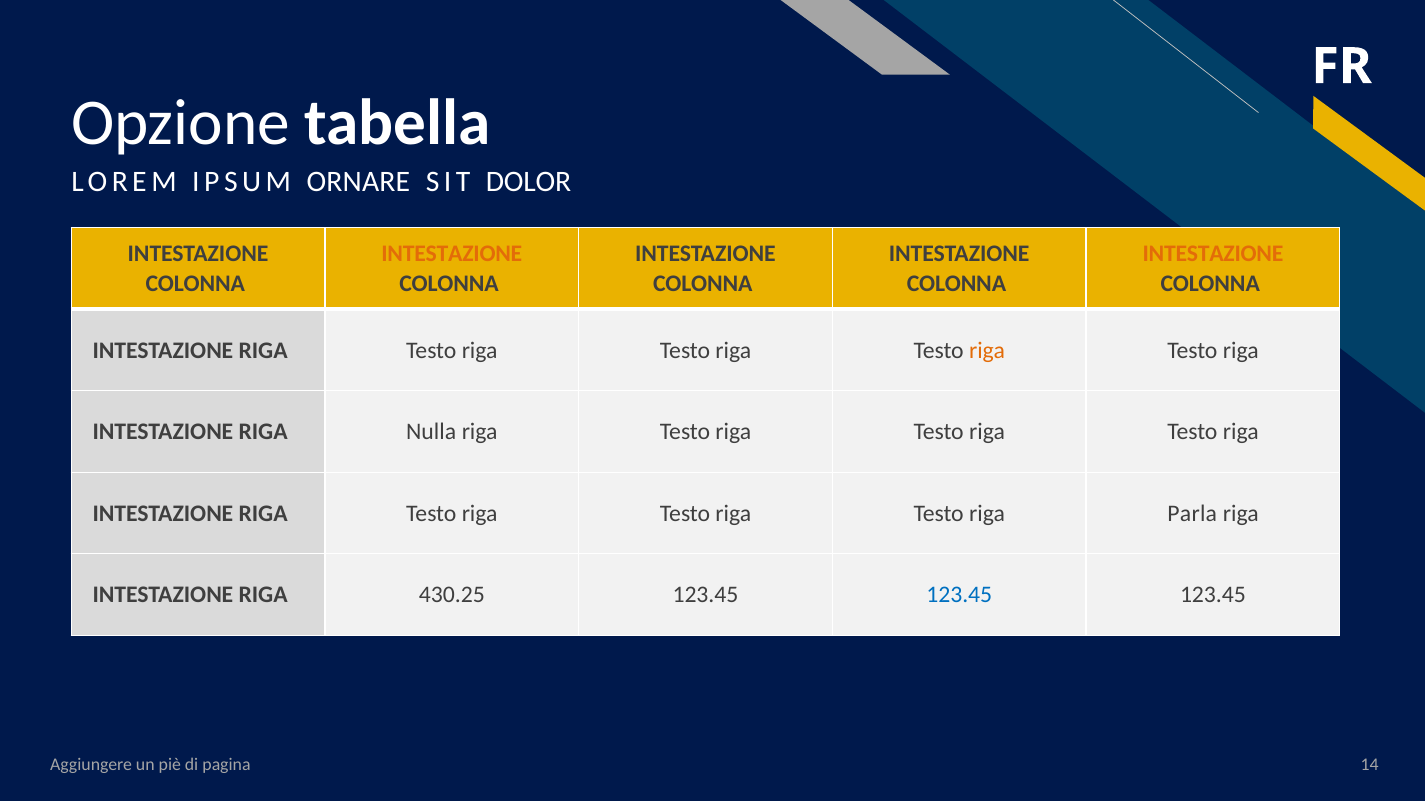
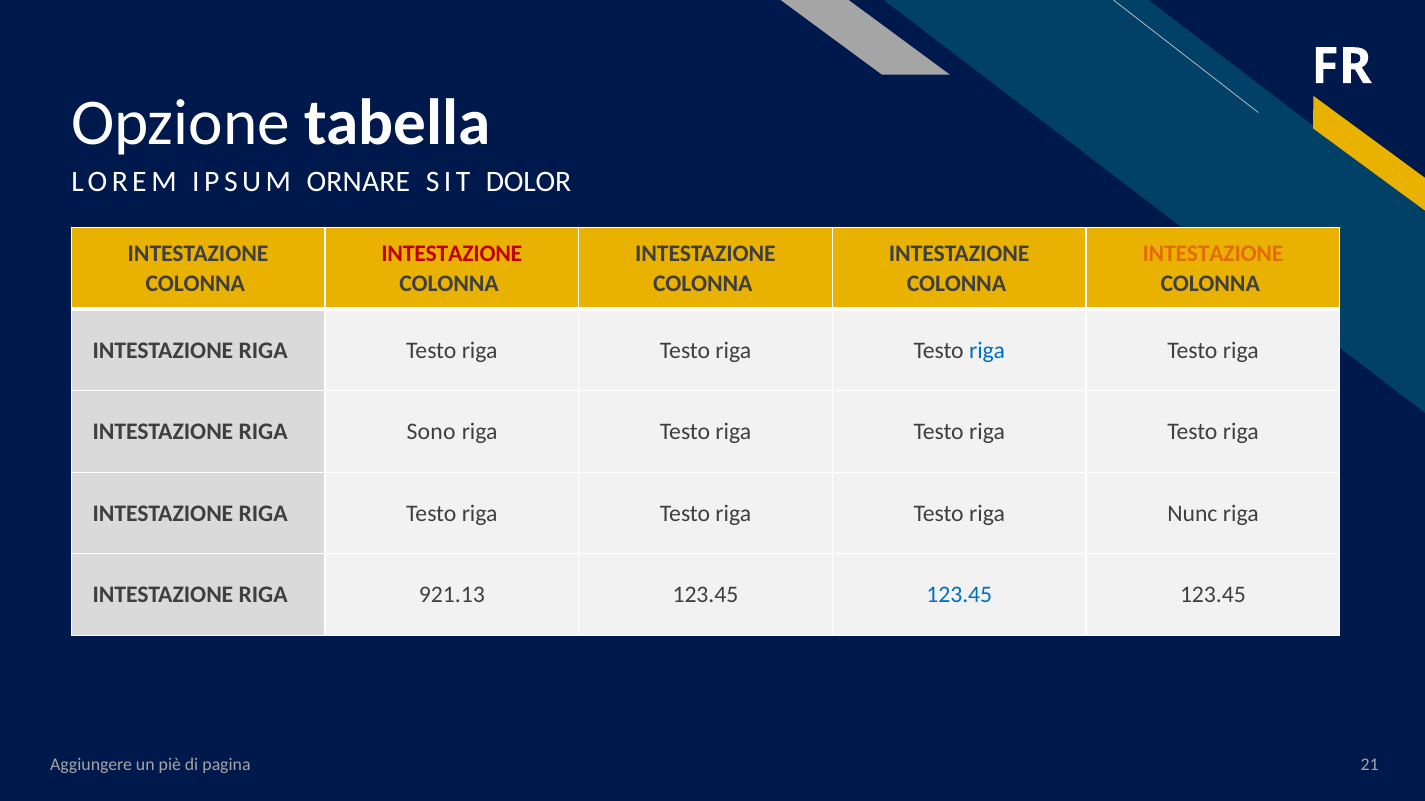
INTESTAZIONE at (452, 254) colour: orange -> red
riga at (987, 350) colour: orange -> blue
Nulla: Nulla -> Sono
Parla: Parla -> Nunc
430.25: 430.25 -> 921.13
14: 14 -> 21
